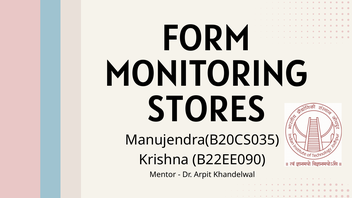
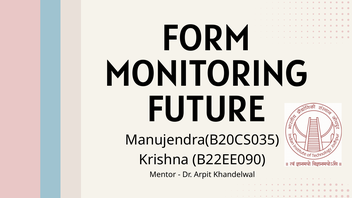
STORES: STORES -> FUTURE
